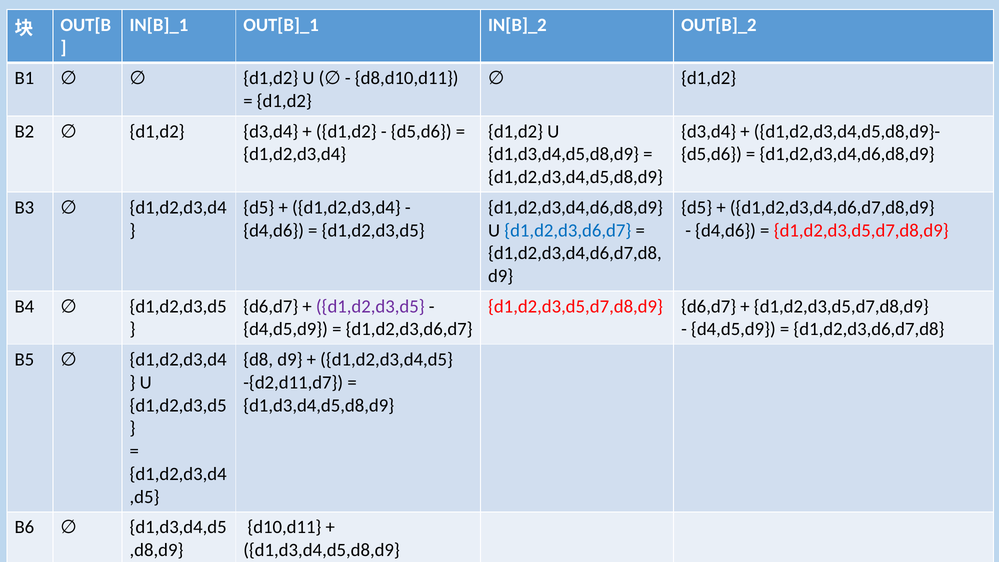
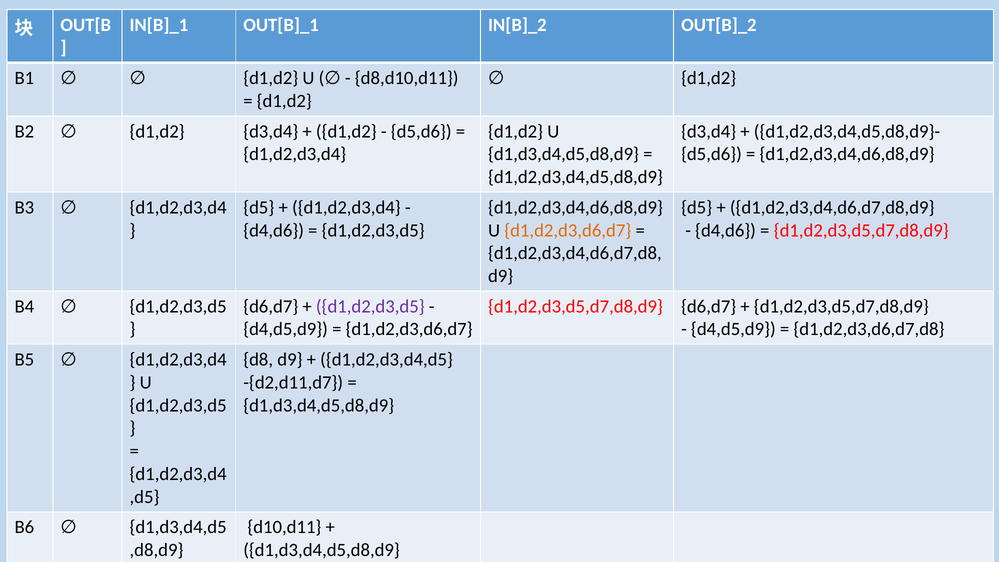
d1,d2,d3,d6,d7 at (568, 230) colour: blue -> orange
